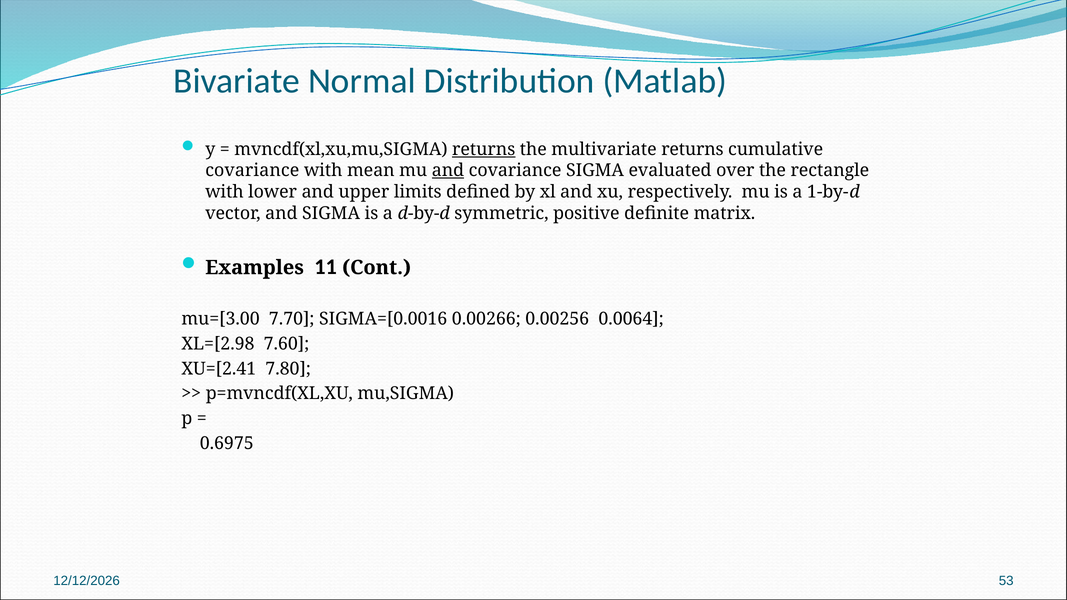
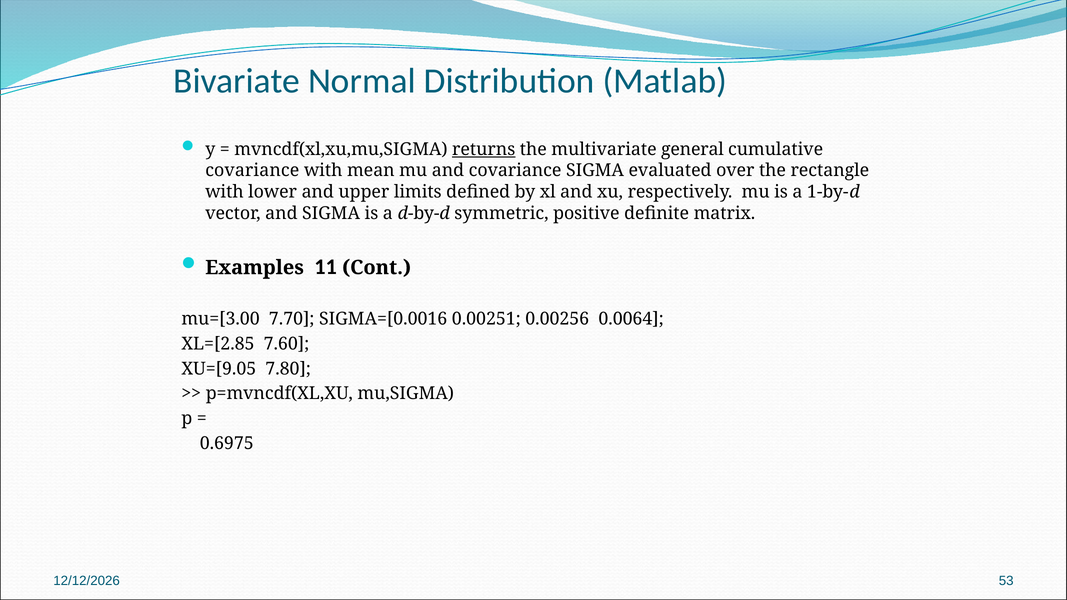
multivariate returns: returns -> general
and at (448, 171) underline: present -> none
0.00266: 0.00266 -> 0.00251
XL=[2.98: XL=[2.98 -> XL=[2.85
XU=[2.41: XU=[2.41 -> XU=[9.05
